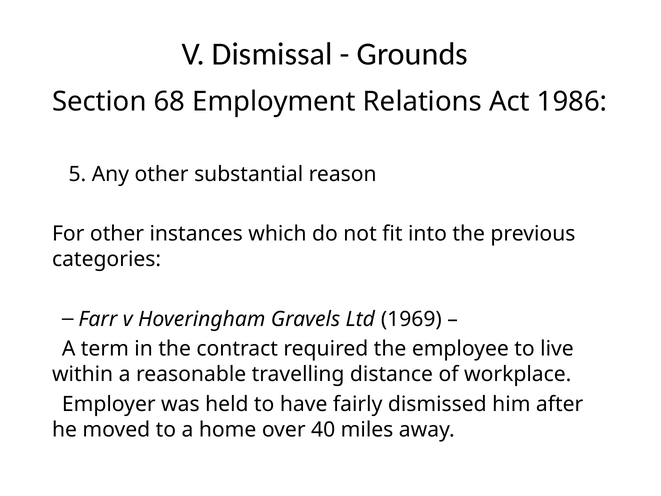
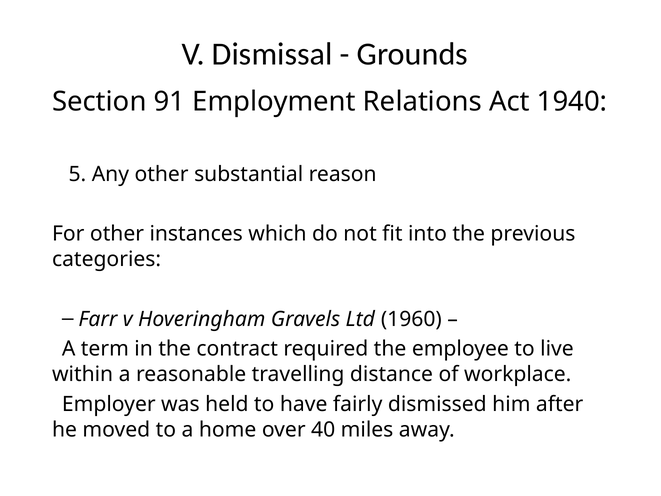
68: 68 -> 91
1986: 1986 -> 1940
1969: 1969 -> 1960
